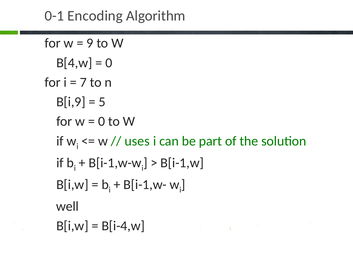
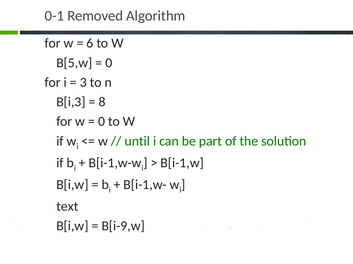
Encoding: Encoding -> Removed
9: 9 -> 6
B[4,w: B[4,w -> B[5,w
7: 7 -> 3
B[i,9: B[i,9 -> B[i,3
5: 5 -> 8
uses: uses -> until
well: well -> text
B[i-4,w: B[i-4,w -> B[i-9,w
